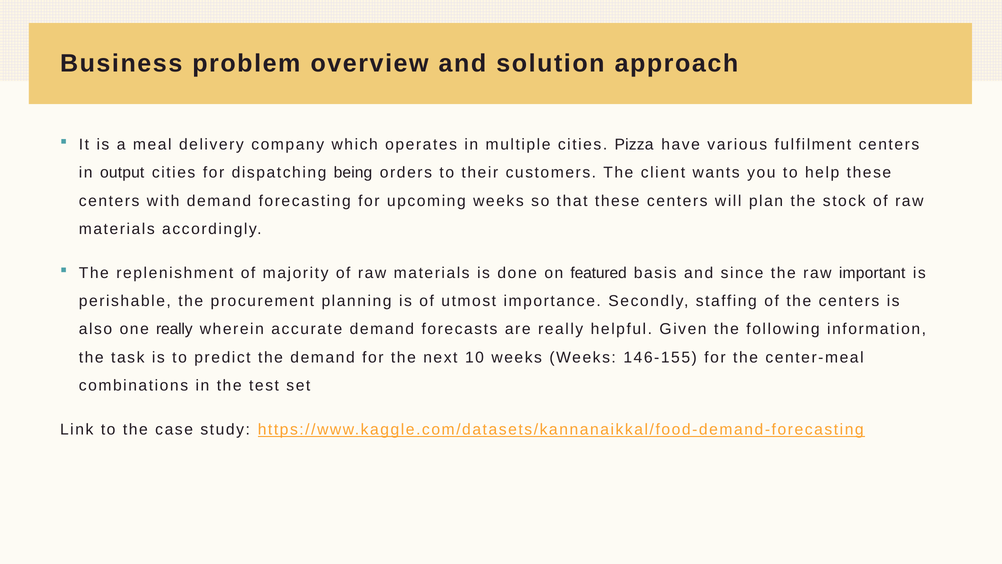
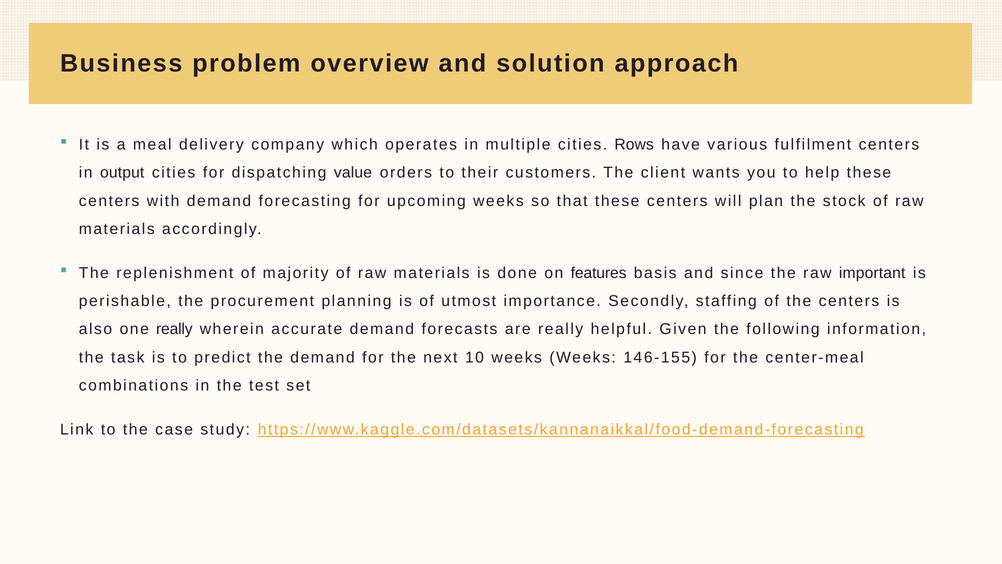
Pizza: Pizza -> Rows
being: being -> value
featured: featured -> features
